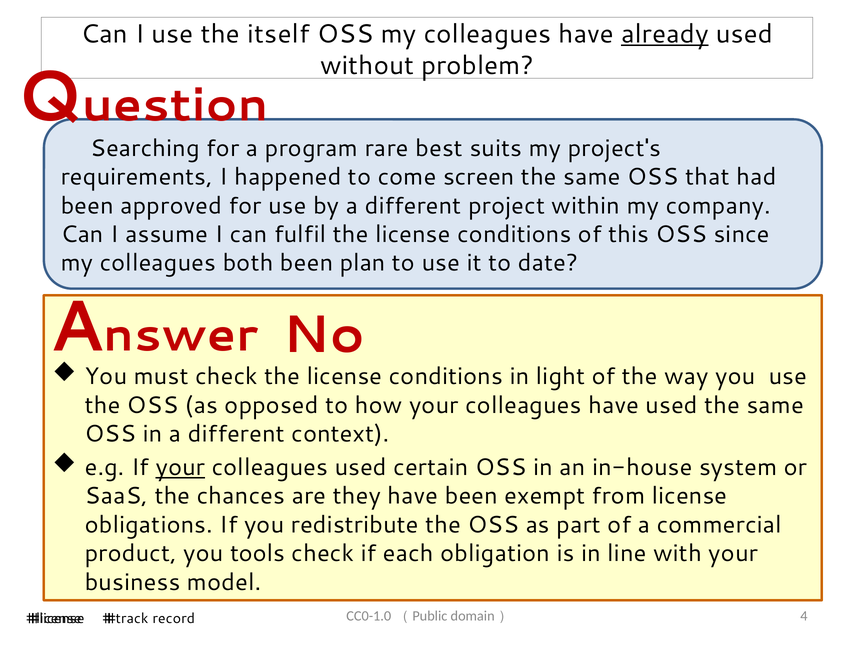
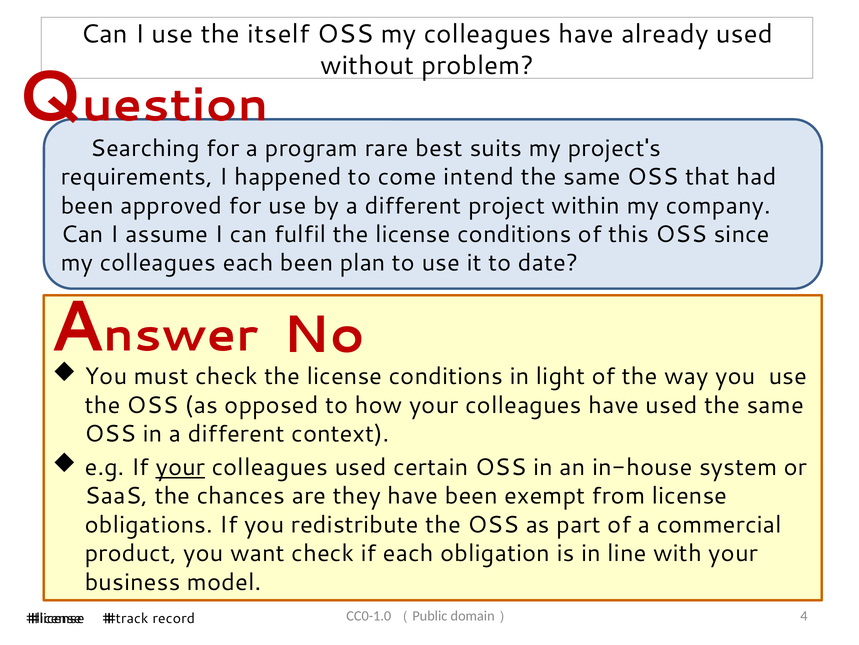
already underline: present -> none
screen: screen -> intend
colleagues both: both -> each
tools: tools -> want
